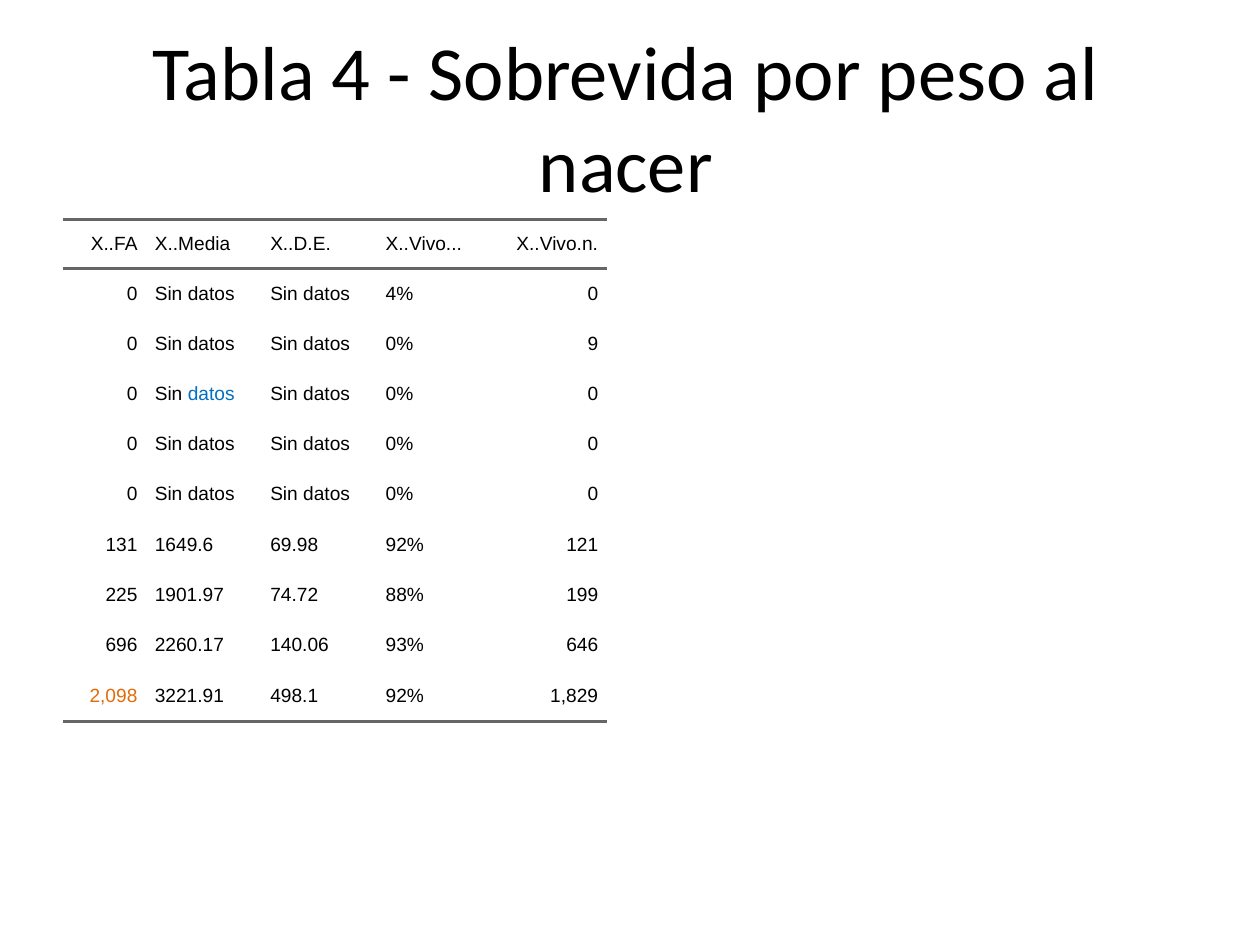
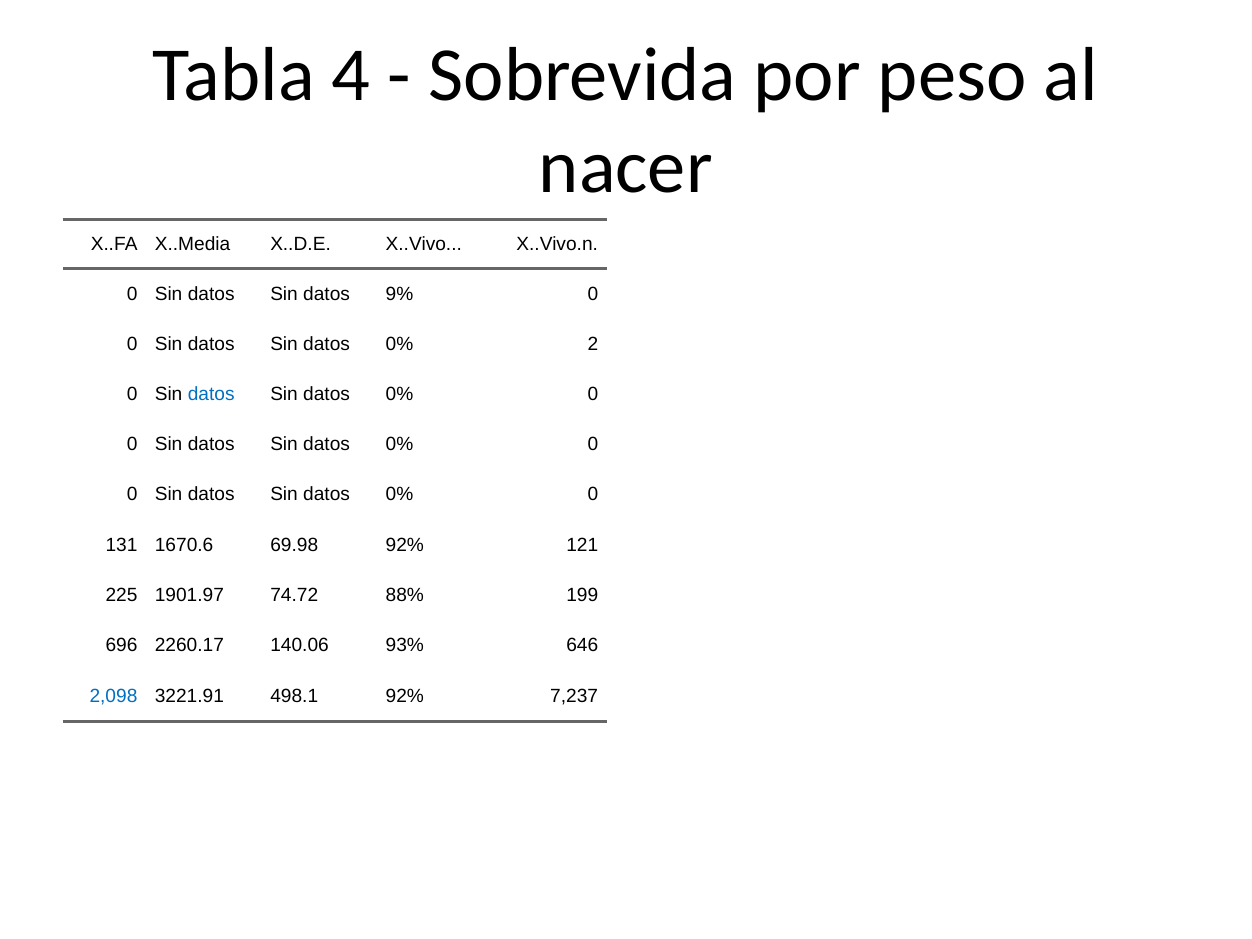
4%: 4% -> 9%
9: 9 -> 2
1649.6: 1649.6 -> 1670.6
2,098 colour: orange -> blue
1,829: 1,829 -> 7,237
